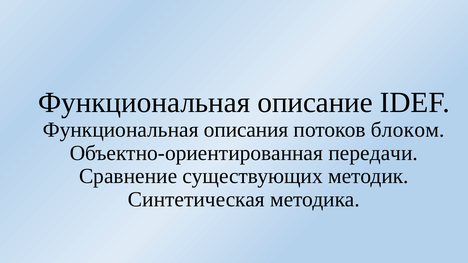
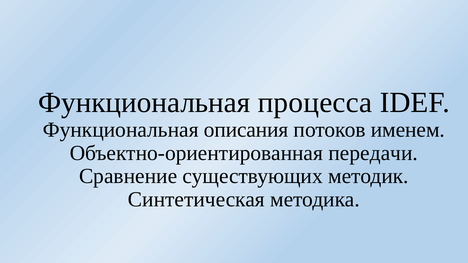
описание: описание -> процесса
блоком: блоком -> именем
